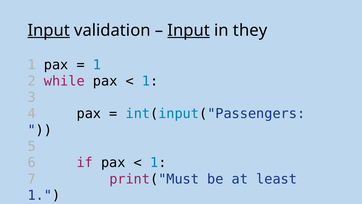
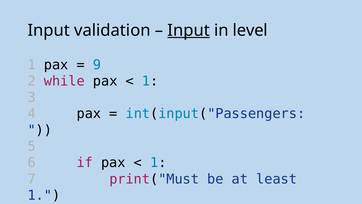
Input at (49, 30) underline: present -> none
they: they -> level
1 at (97, 65): 1 -> 9
